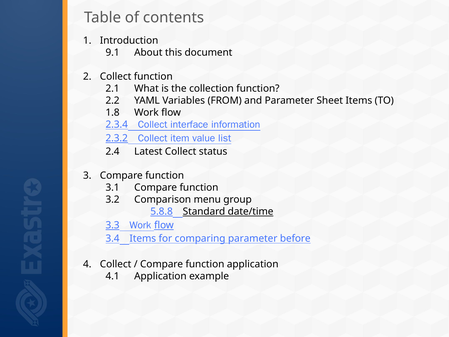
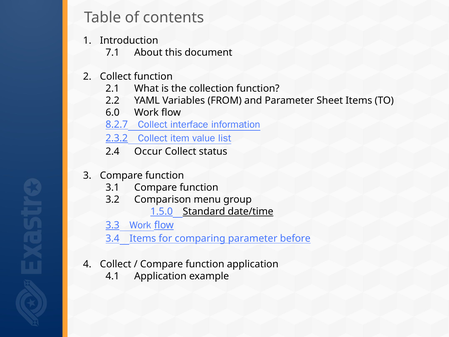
9.1: 9.1 -> 7.1
1.8: 1.8 -> 6.0
2.3.4: 2.3.4 -> 8.2.7
Latest: Latest -> Occur
5.8.8: 5.8.8 -> 1.5.0
